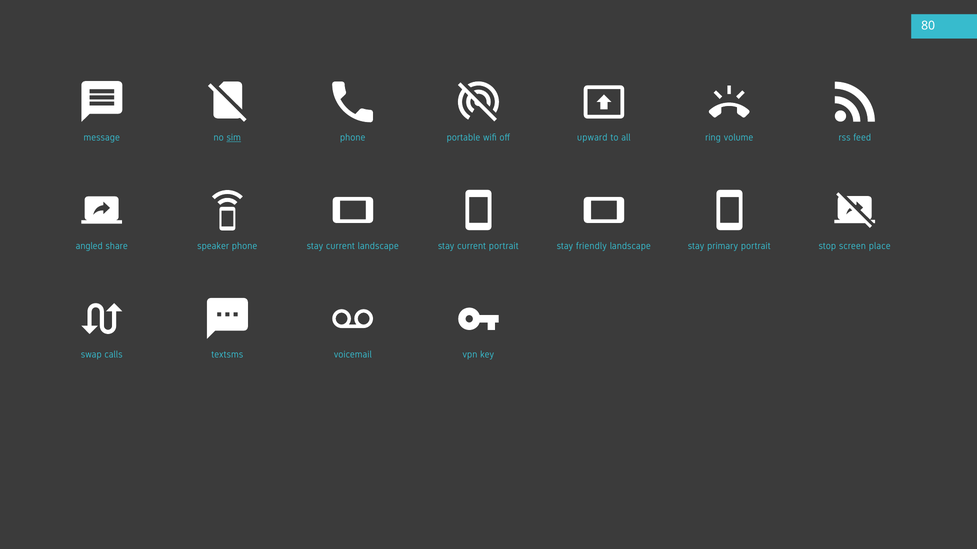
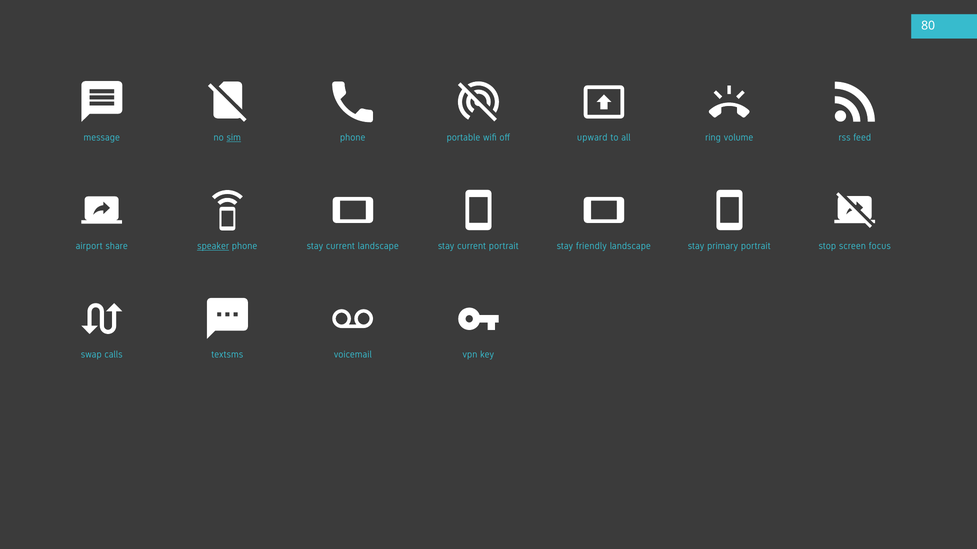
angled: angled -> airport
speaker underline: none -> present
place: place -> focus
